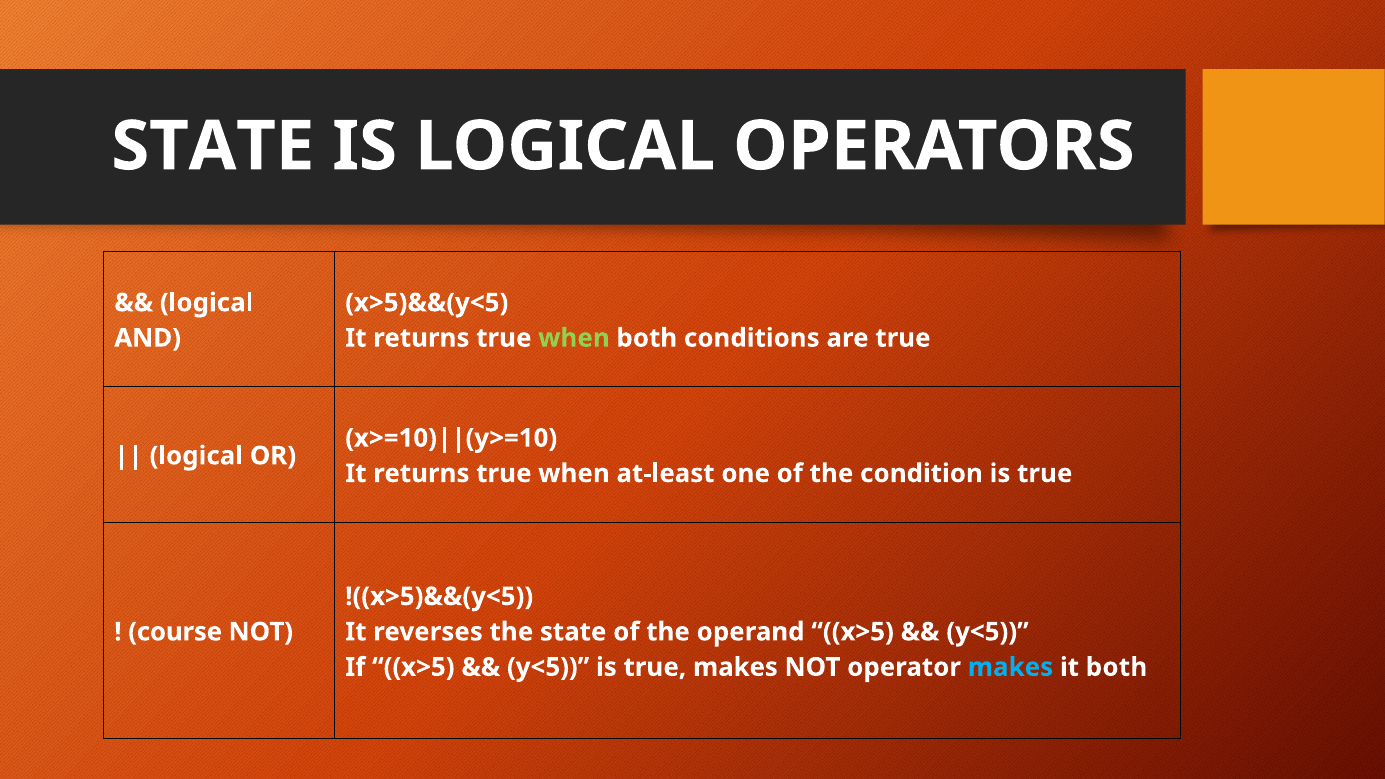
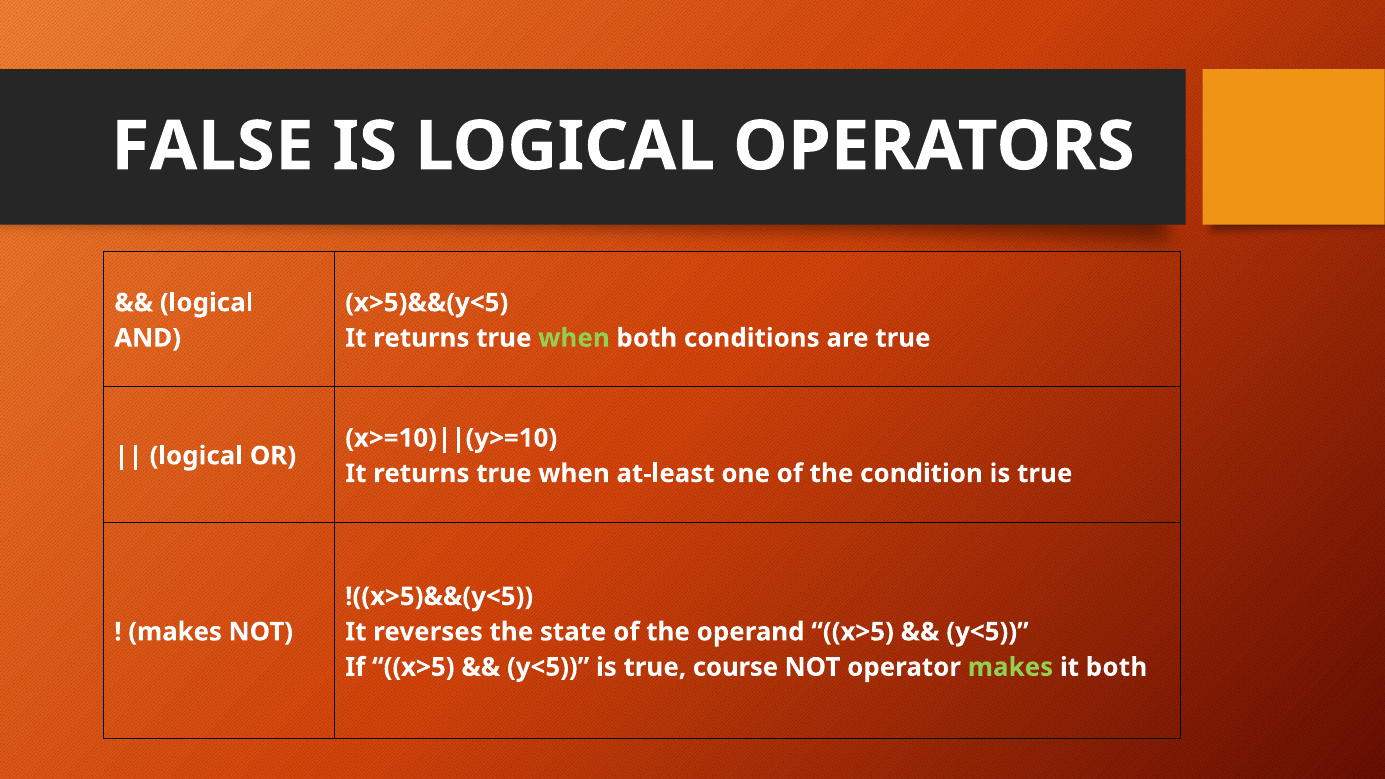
STATE at (213, 146): STATE -> FALSE
course at (175, 632): course -> makes
true makes: makes -> course
makes at (1010, 667) colour: light blue -> light green
